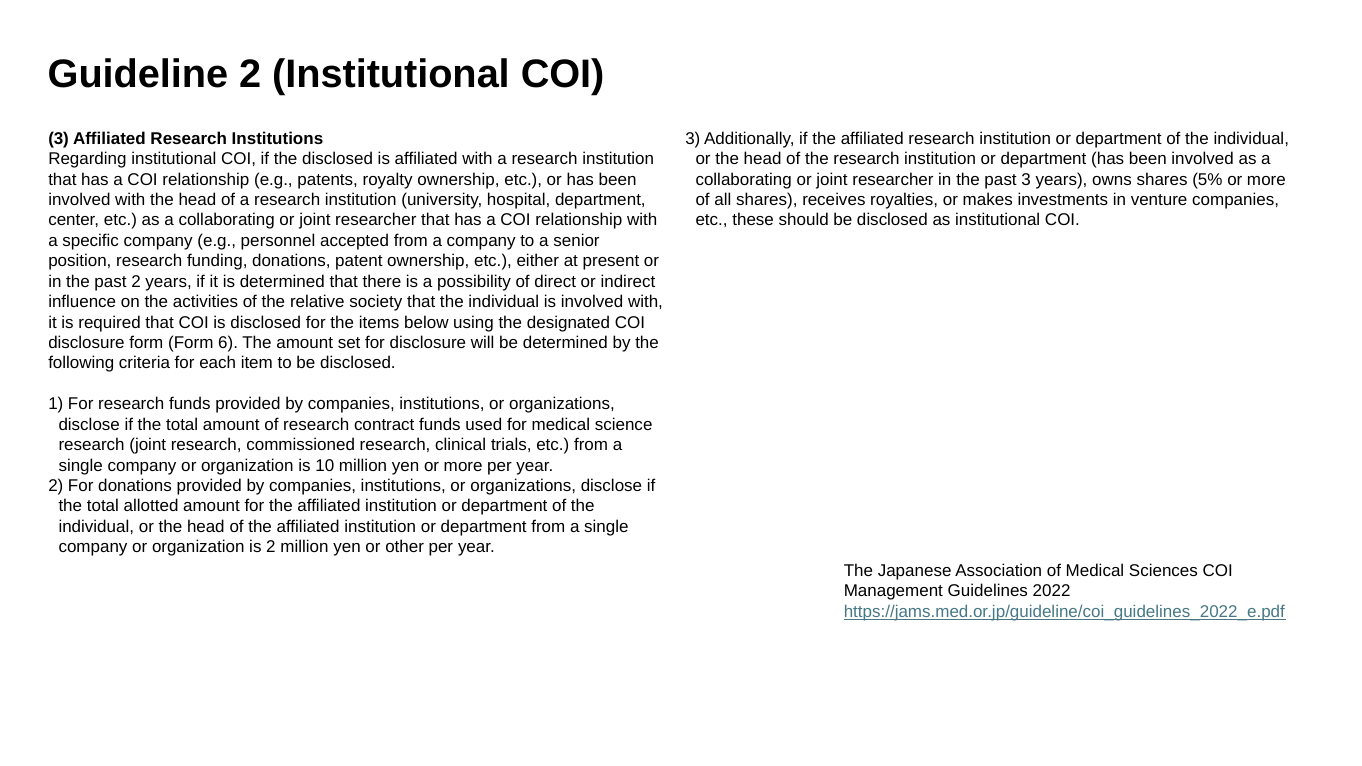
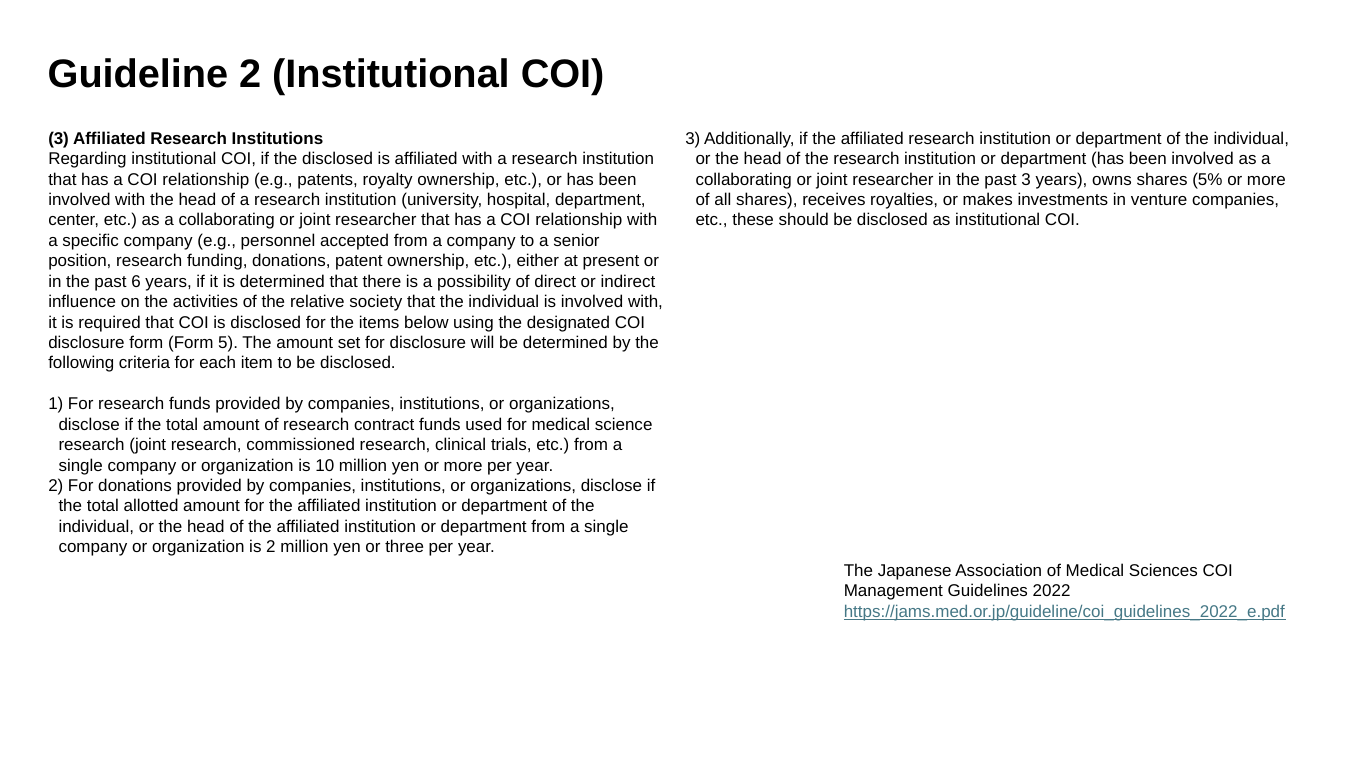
past 2: 2 -> 6
6: 6 -> 5
other: other -> three
